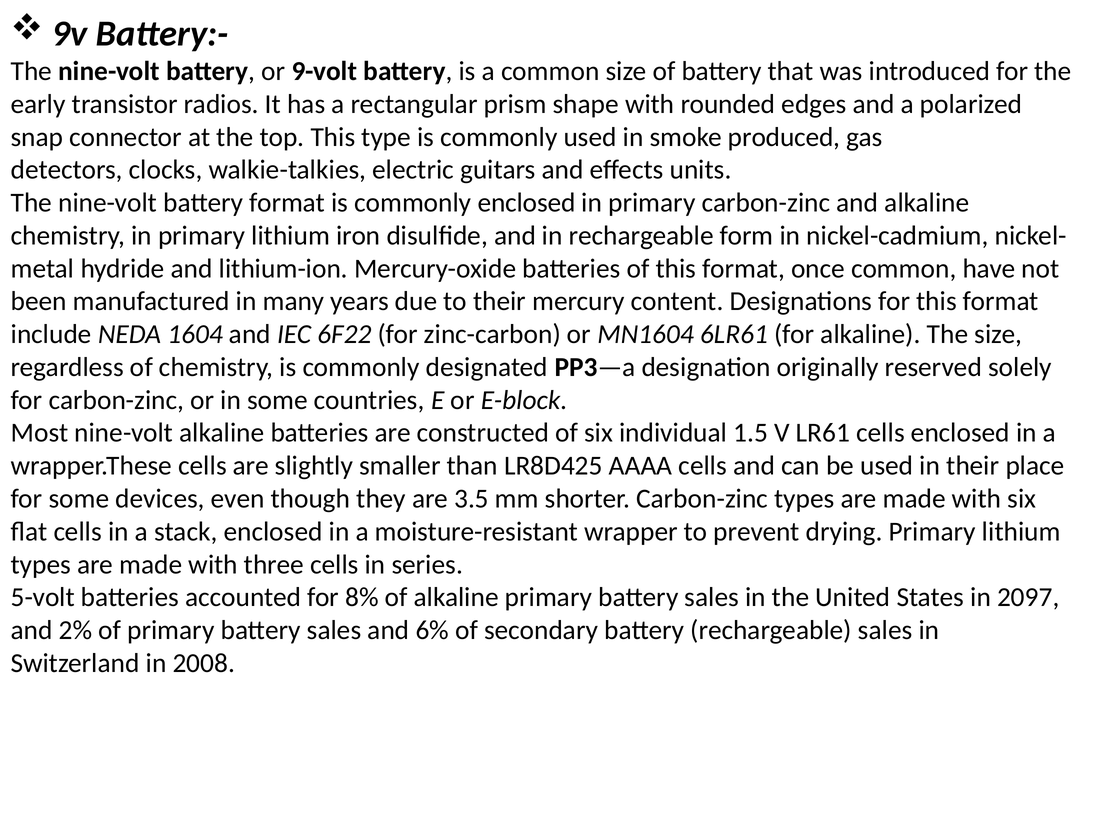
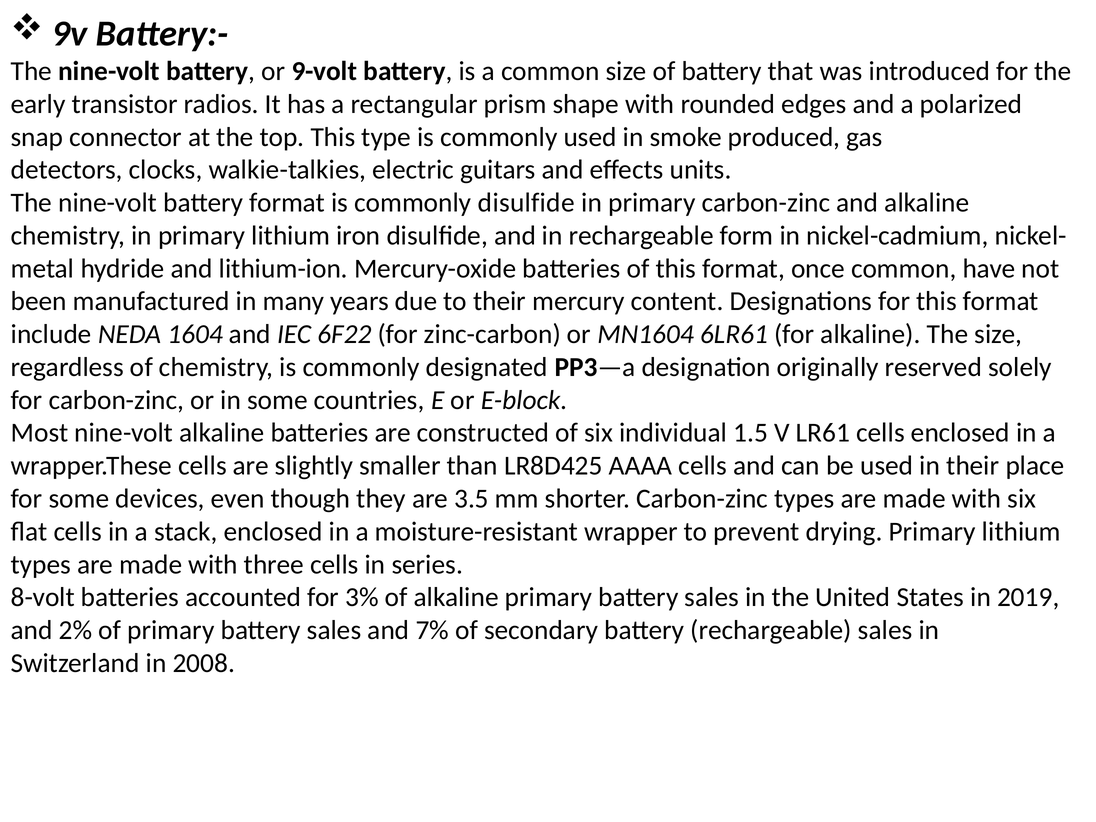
commonly enclosed: enclosed -> disulfide
5-volt: 5-volt -> 8-volt
8%: 8% -> 3%
2097: 2097 -> 2019
6%: 6% -> 7%
